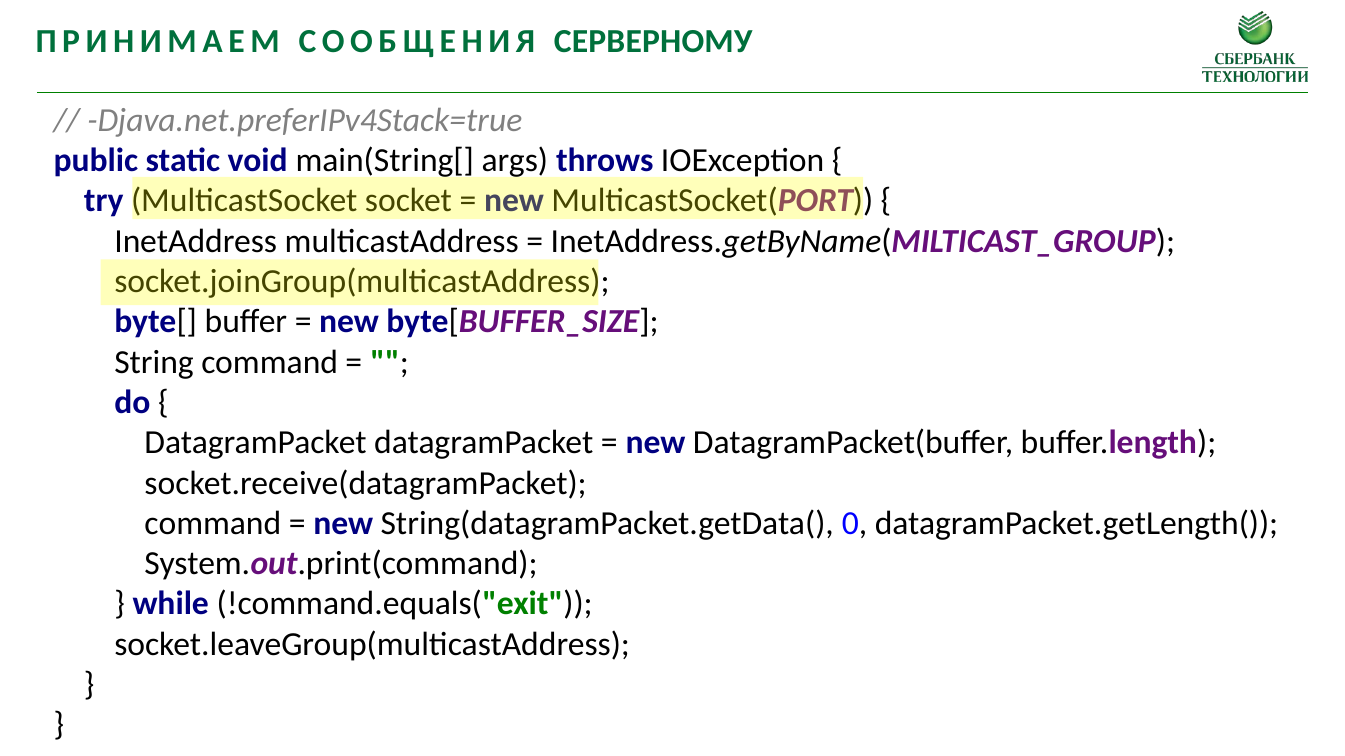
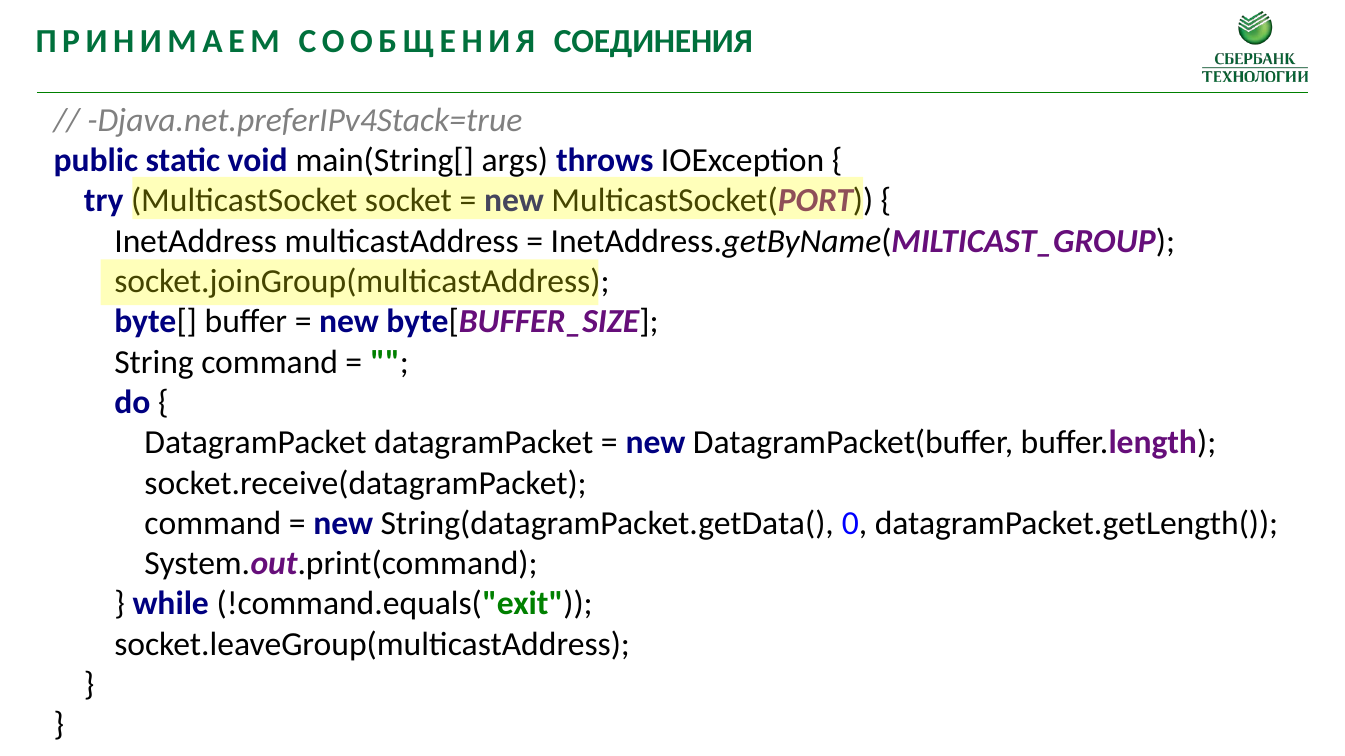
СЕРВЕРНОМУ: СЕРВЕРНОМУ -> СОЕДИНЕНИЯ
